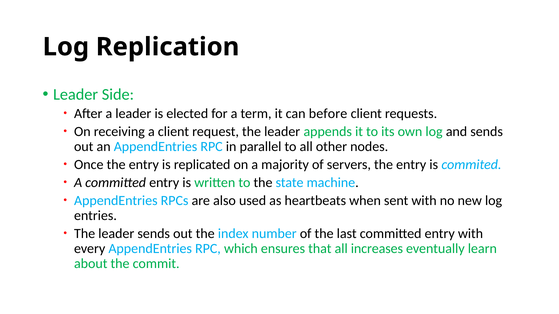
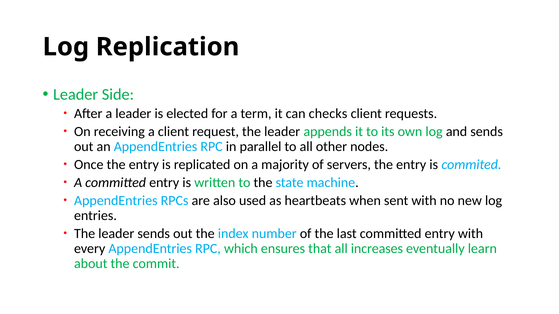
before: before -> checks
